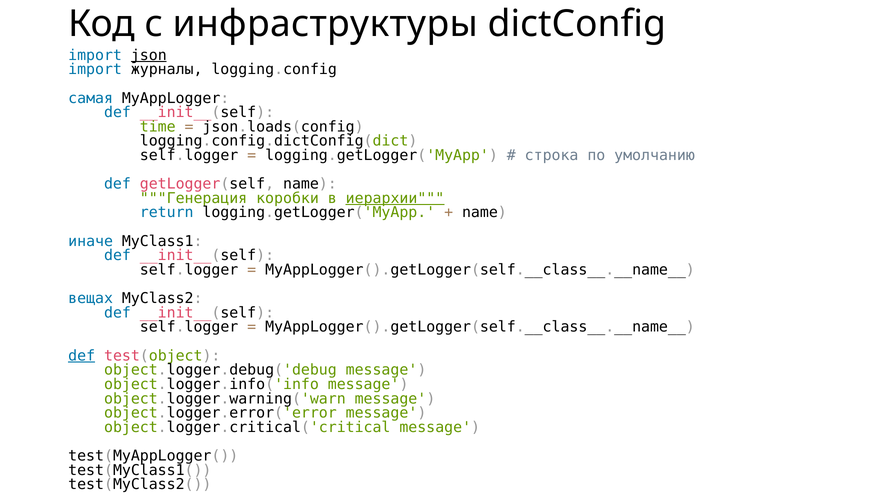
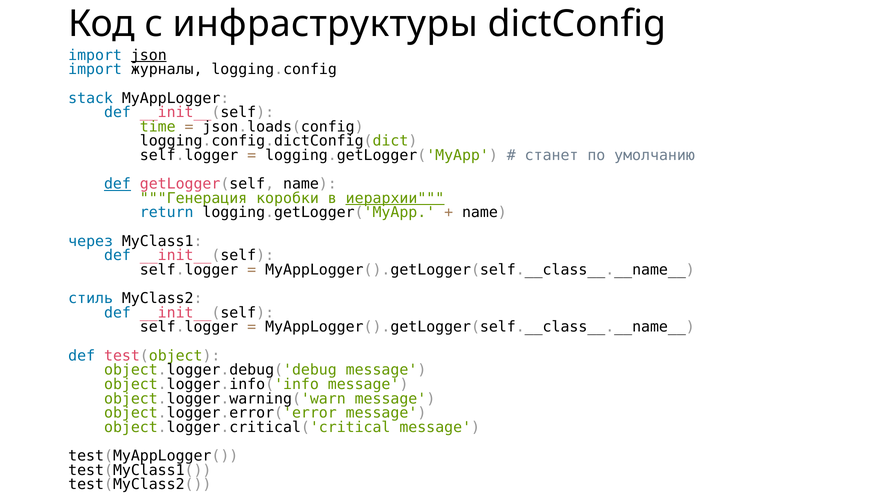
самая: самая -> stack
строка: строка -> станет
def at (117, 184) underline: none -> present
иначе: иначе -> через
вещах: вещах -> стиль
def at (82, 356) underline: present -> none
